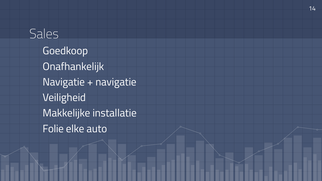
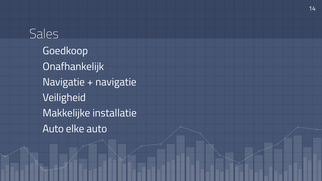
Folie at (53, 129): Folie -> Auto
